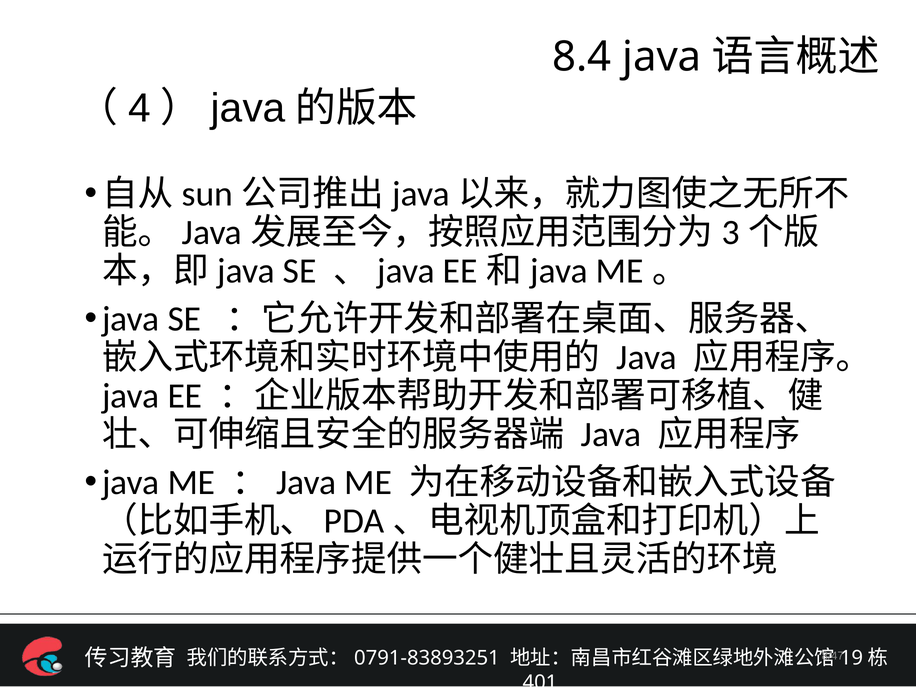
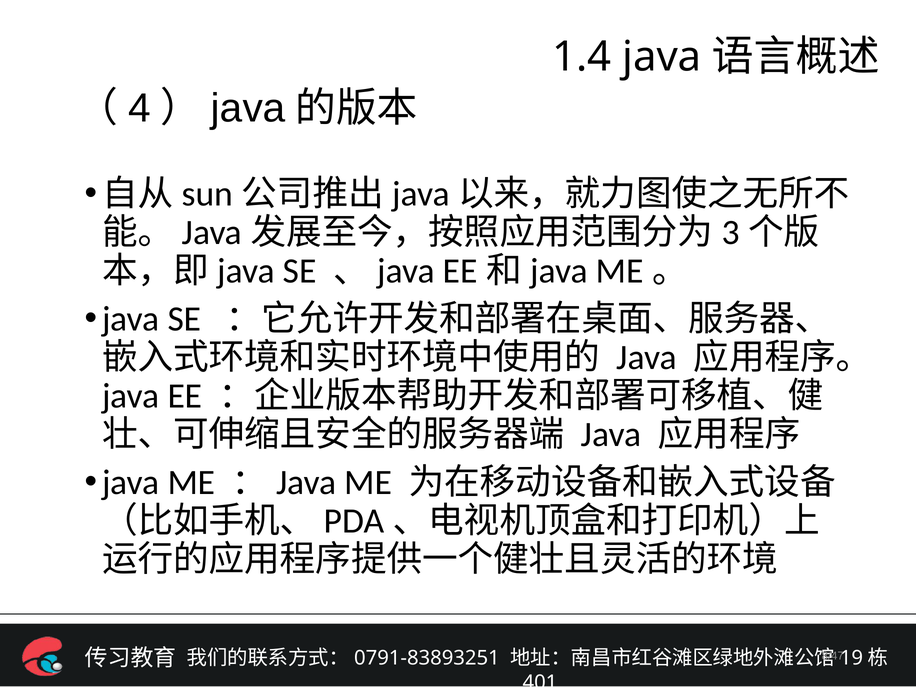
8.4: 8.4 -> 1.4
